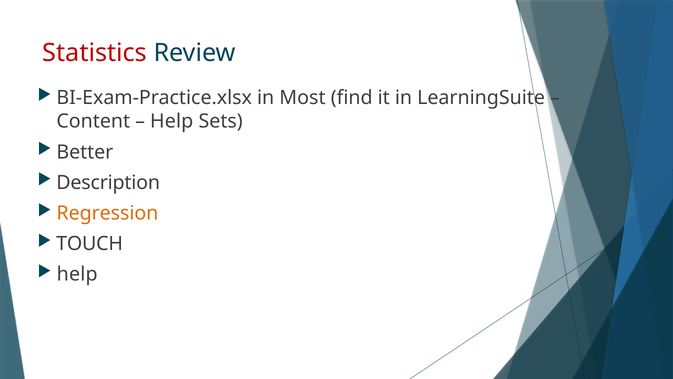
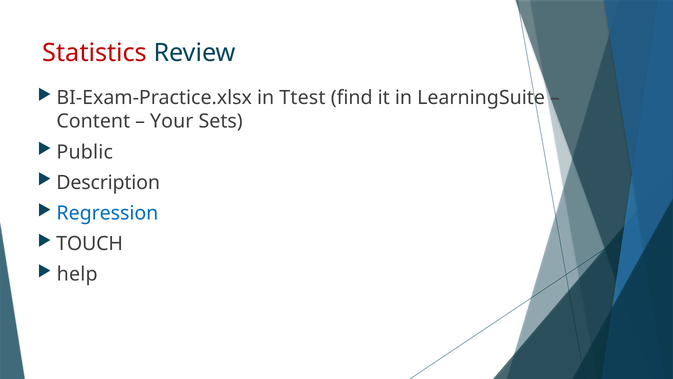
Most: Most -> Ttest
Help at (172, 121): Help -> Your
Better: Better -> Public
Regression colour: orange -> blue
